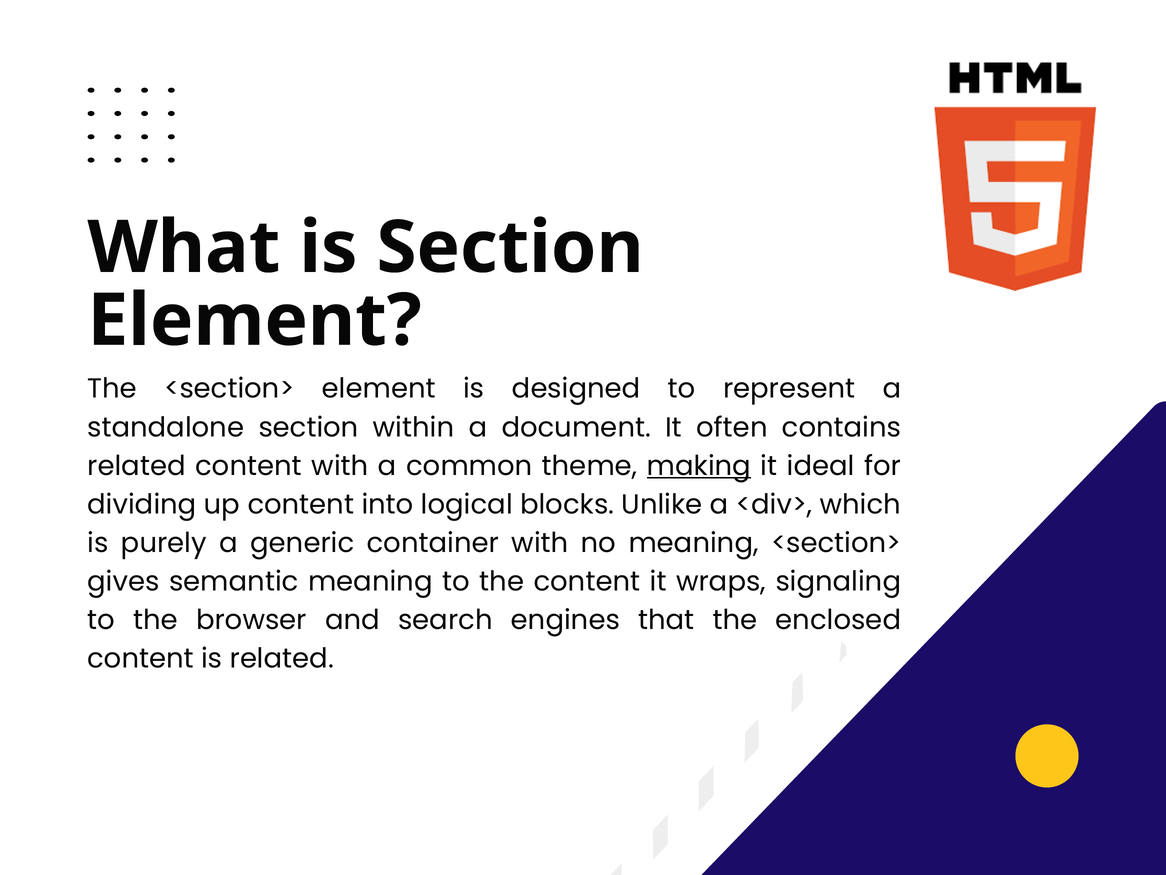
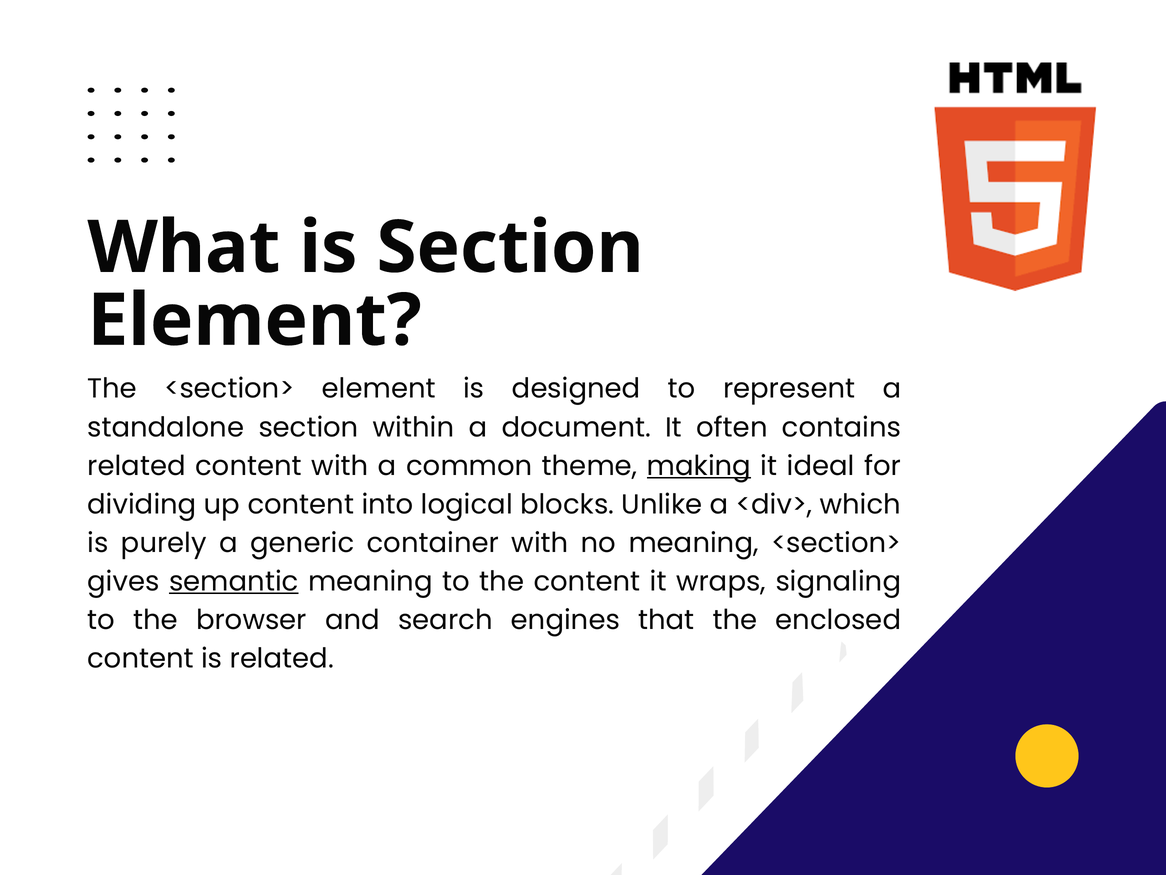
semantic underline: none -> present
